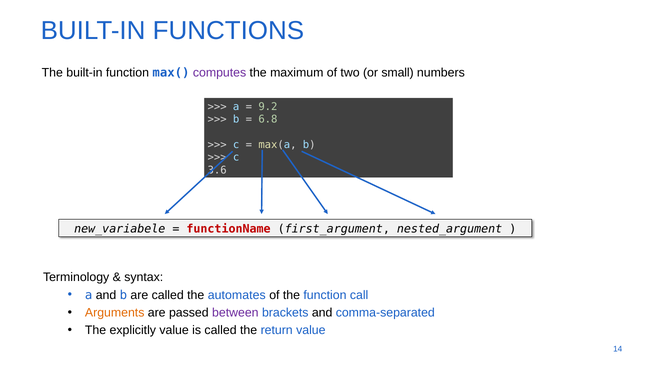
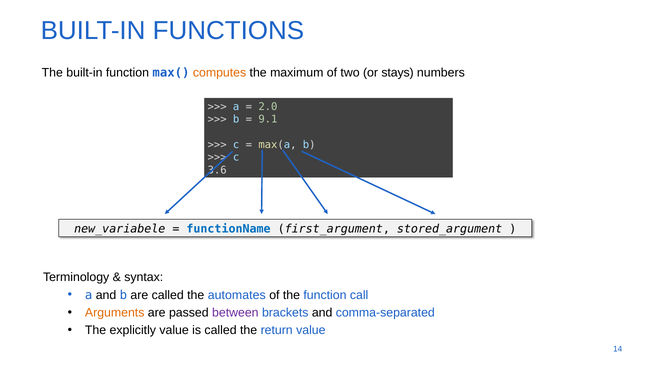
computes colour: purple -> orange
small: small -> stays
9.2: 9.2 -> 2.0
6.8: 6.8 -> 9.1
functionName colour: red -> blue
nested_argument: nested_argument -> stored_argument
